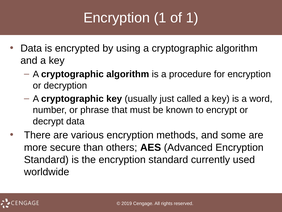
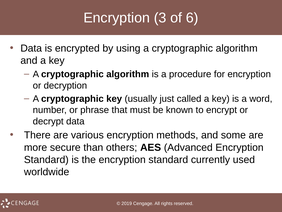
Encryption 1: 1 -> 3
of 1: 1 -> 6
